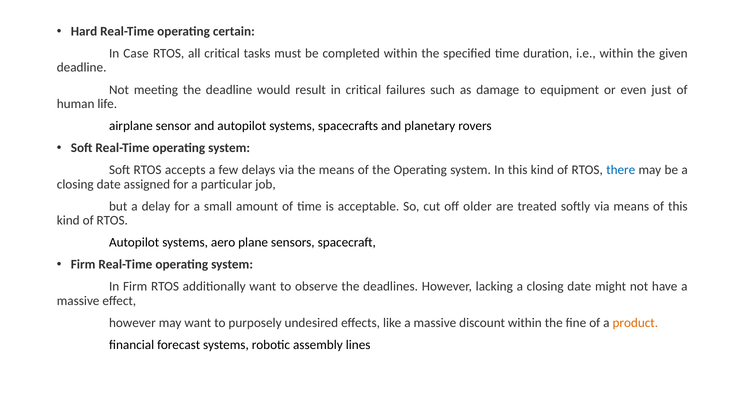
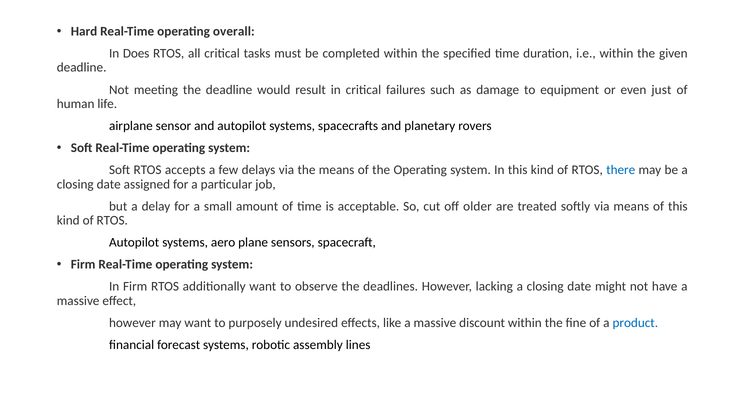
certain: certain -> overall
Case: Case -> Does
product colour: orange -> blue
